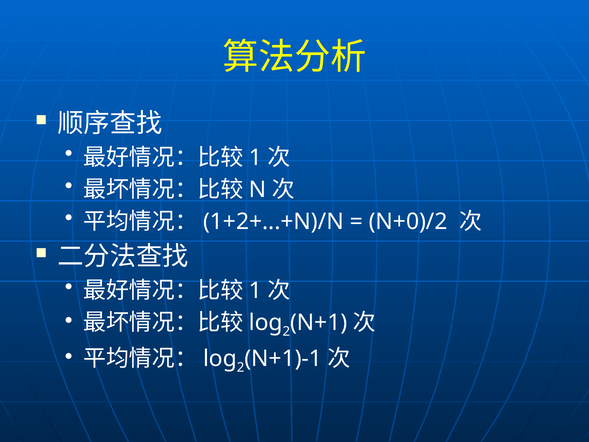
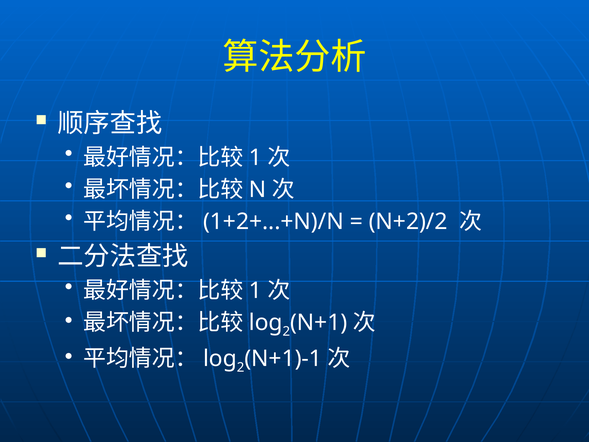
N+0)/2: N+0)/2 -> N+2)/2
